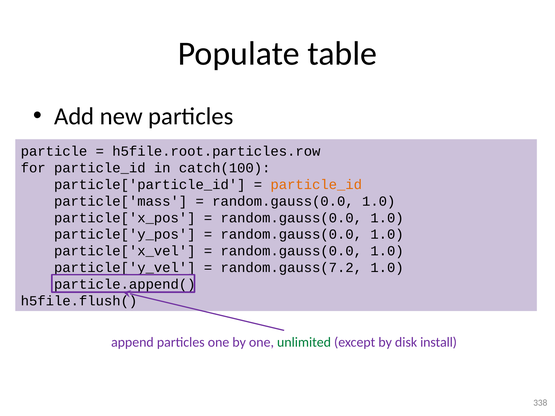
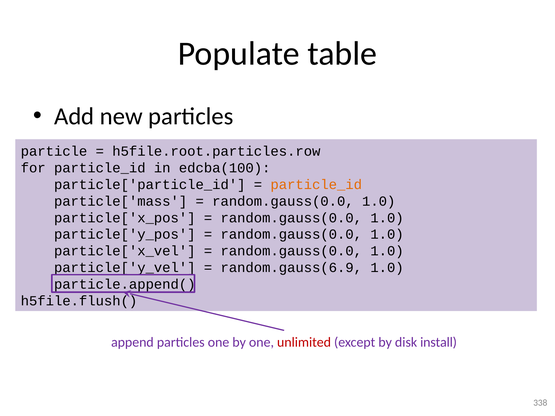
catch(100: catch(100 -> edcba(100
random.gauss(7.2: random.gauss(7.2 -> random.gauss(6.9
unlimited colour: green -> red
